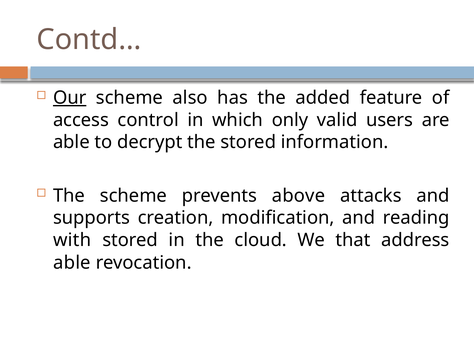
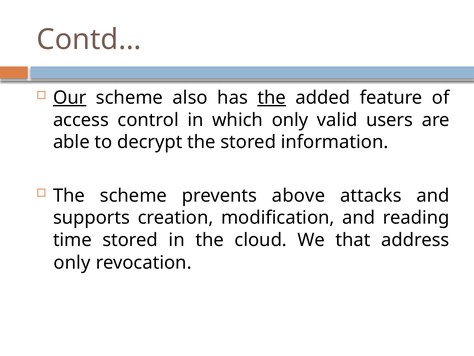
the at (272, 98) underline: none -> present
with: with -> time
able at (72, 262): able -> only
